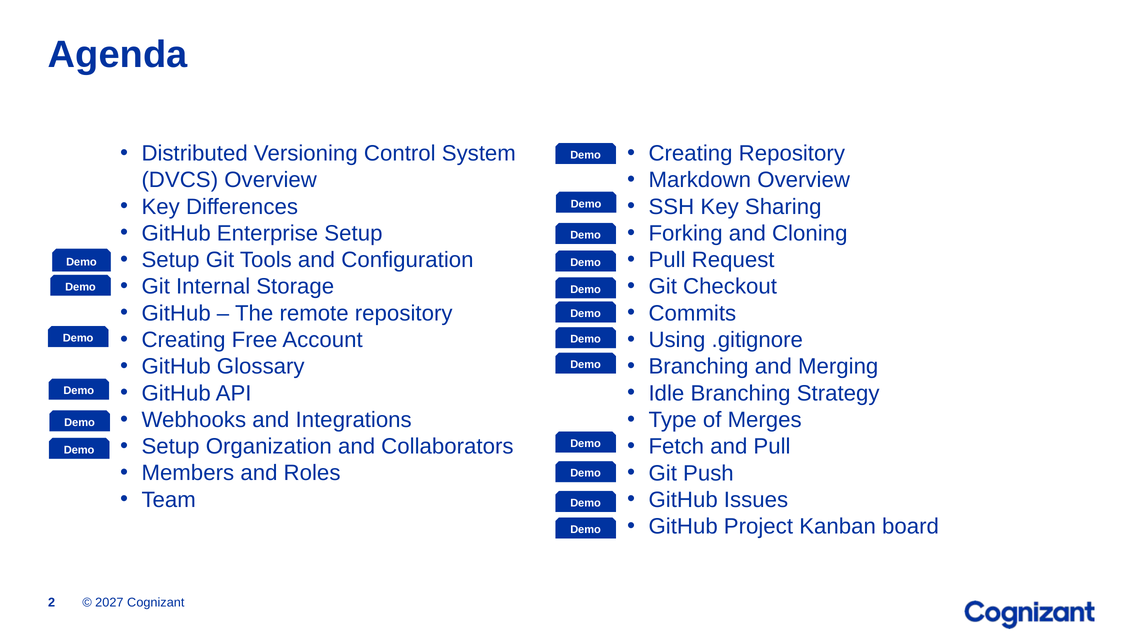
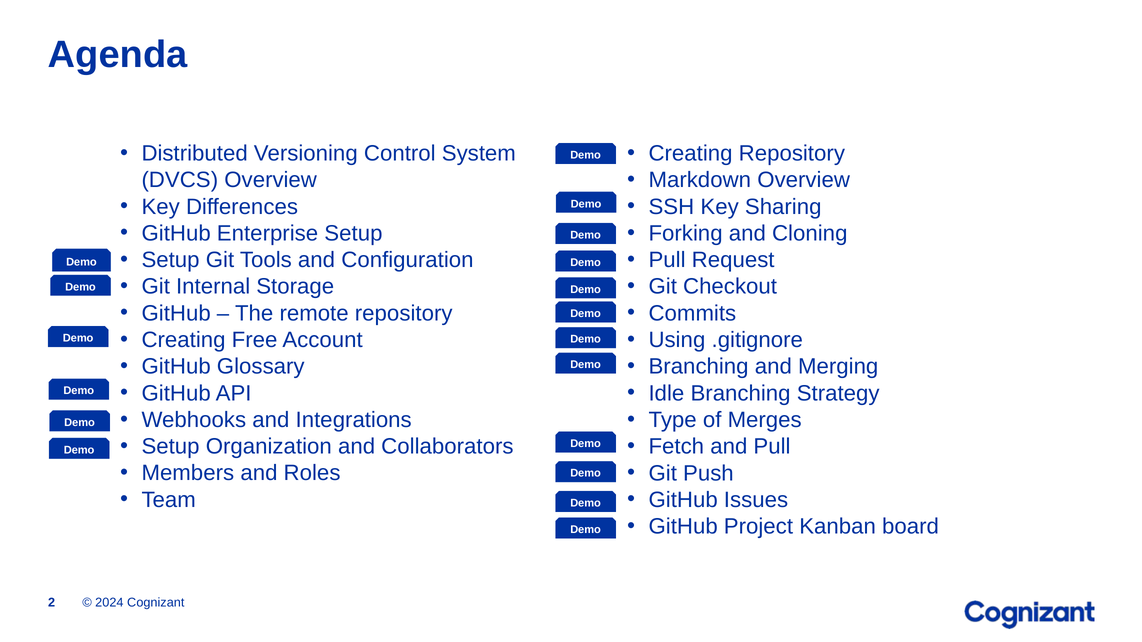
2027: 2027 -> 2024
